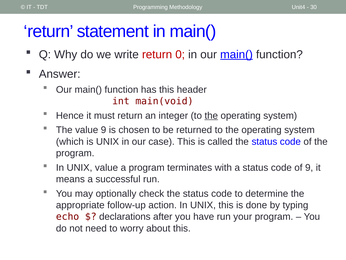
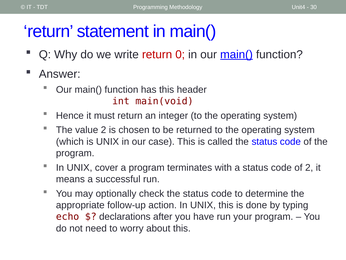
the at (211, 115) underline: present -> none
value 9: 9 -> 2
UNIX value: value -> cover
of 9: 9 -> 2
